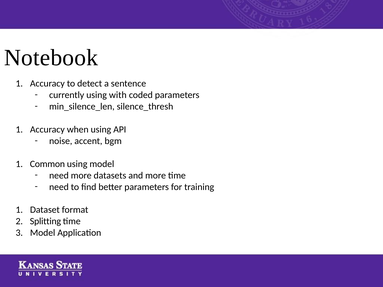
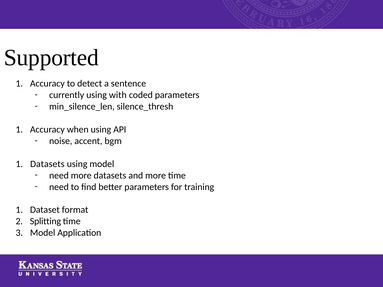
Notebook: Notebook -> Supported
Common at (47, 164): Common -> Datasets
